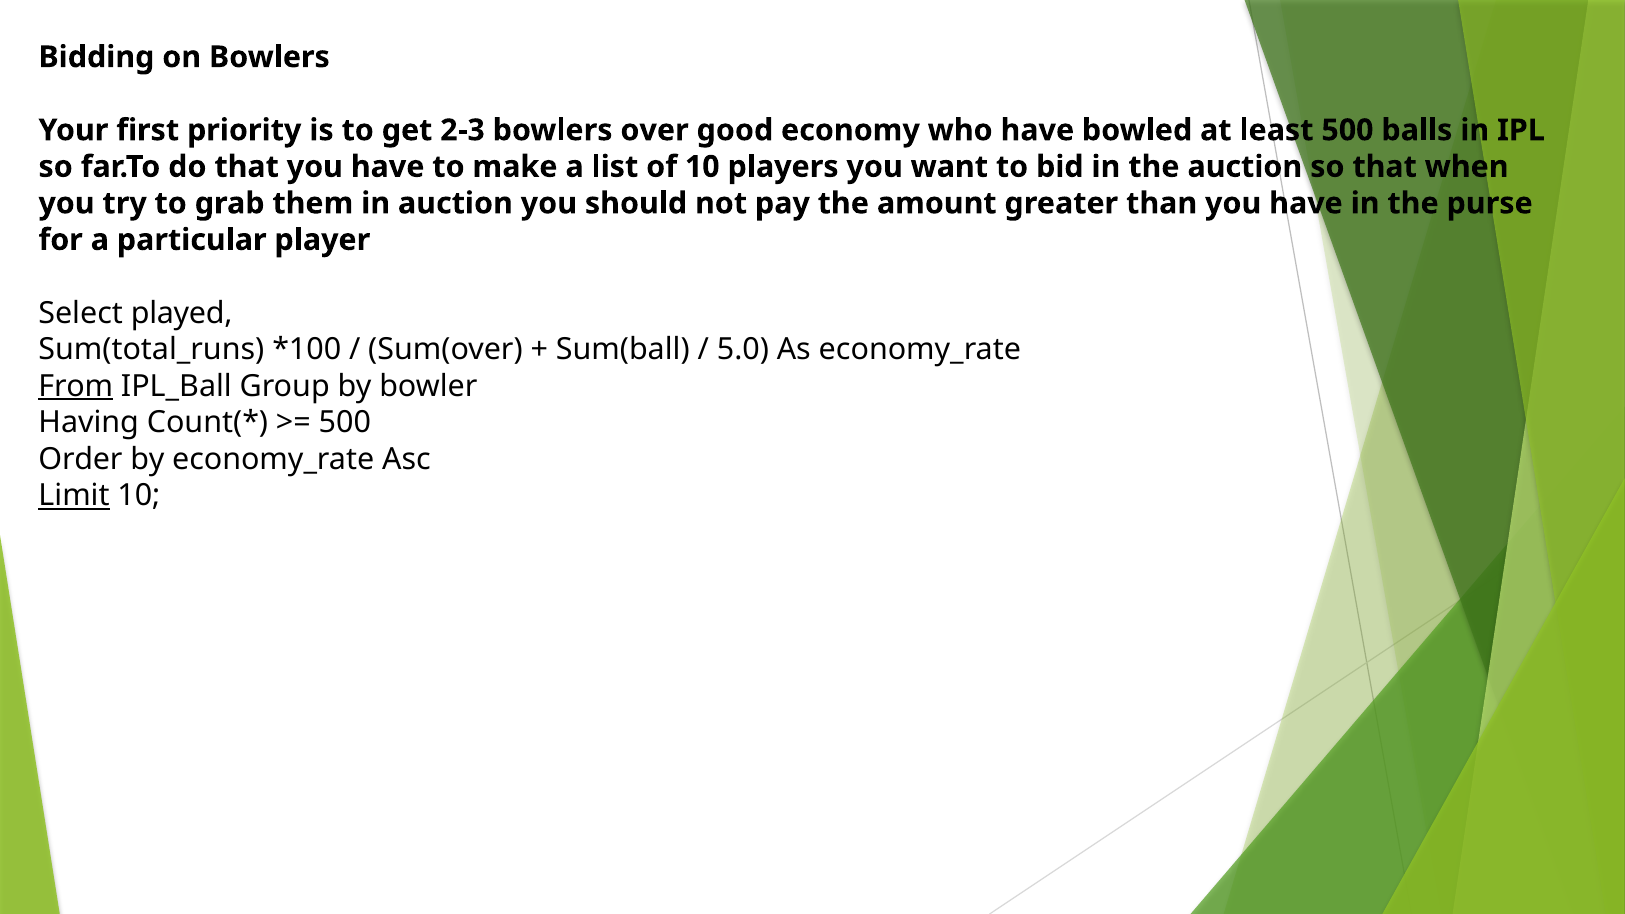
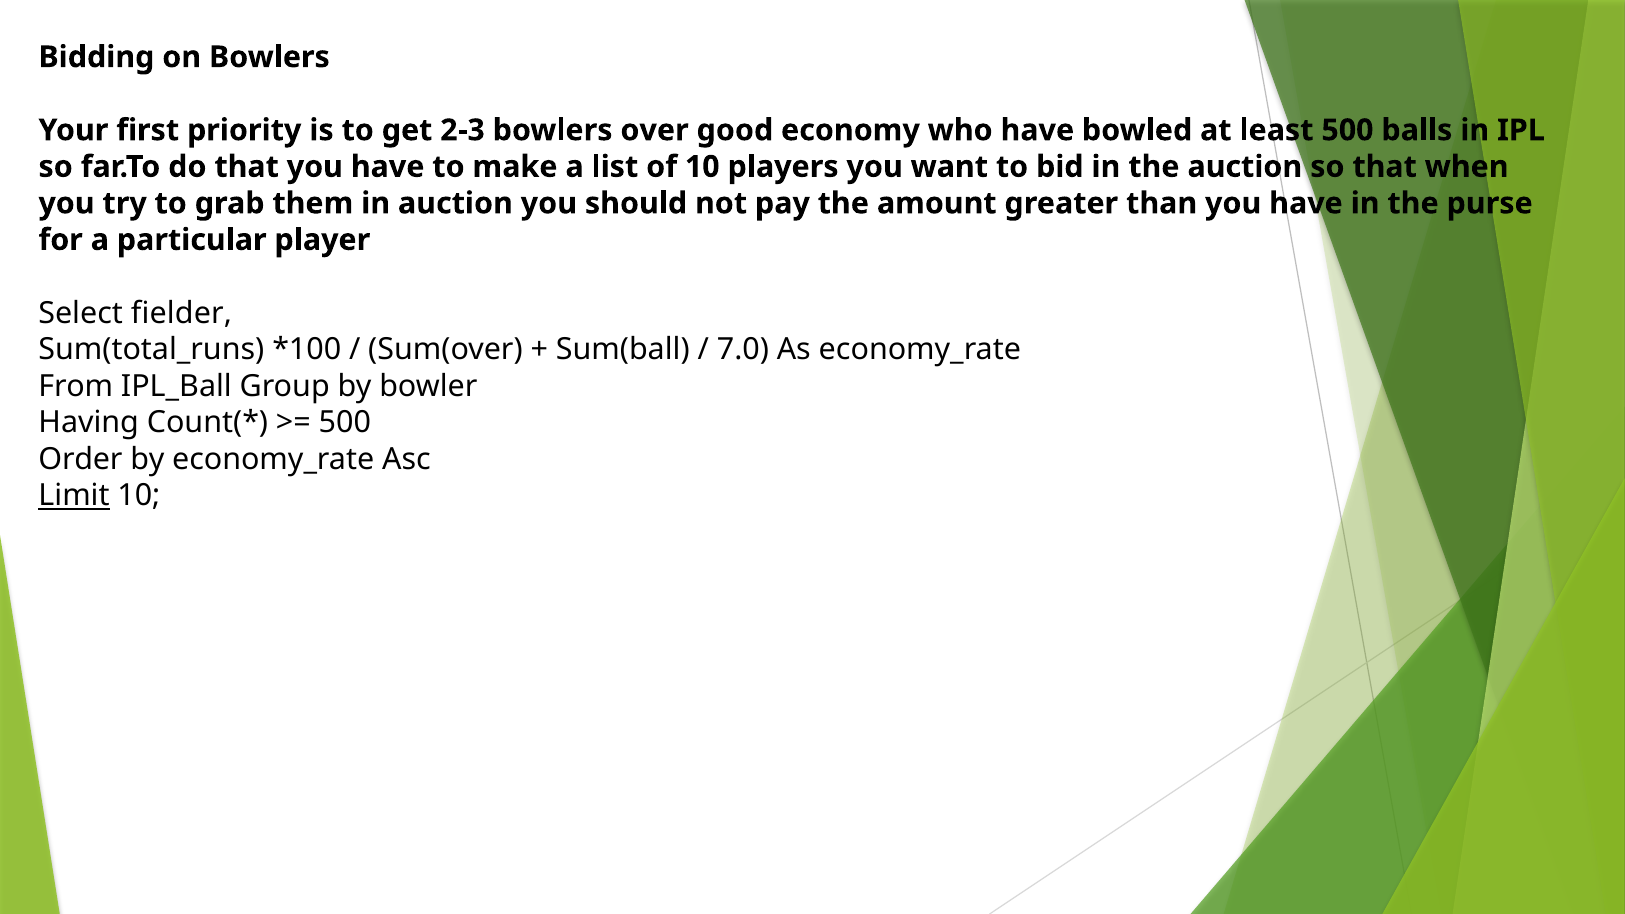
played: played -> fielder
5.0: 5.0 -> 7.0
From underline: present -> none
